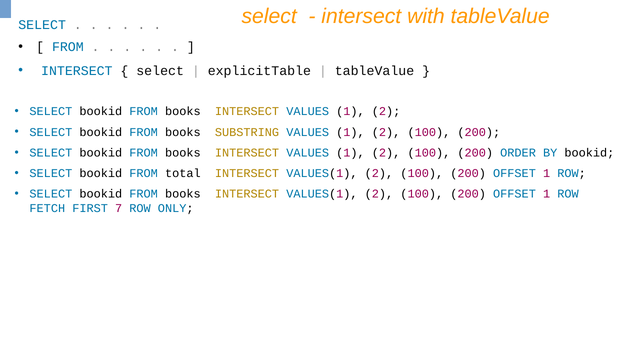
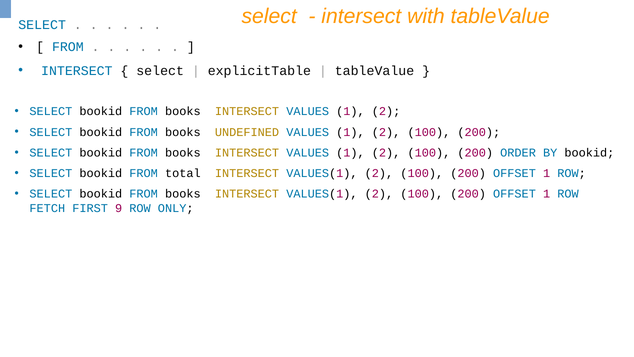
SUBSTRING: SUBSTRING -> UNDEFINED
7: 7 -> 9
